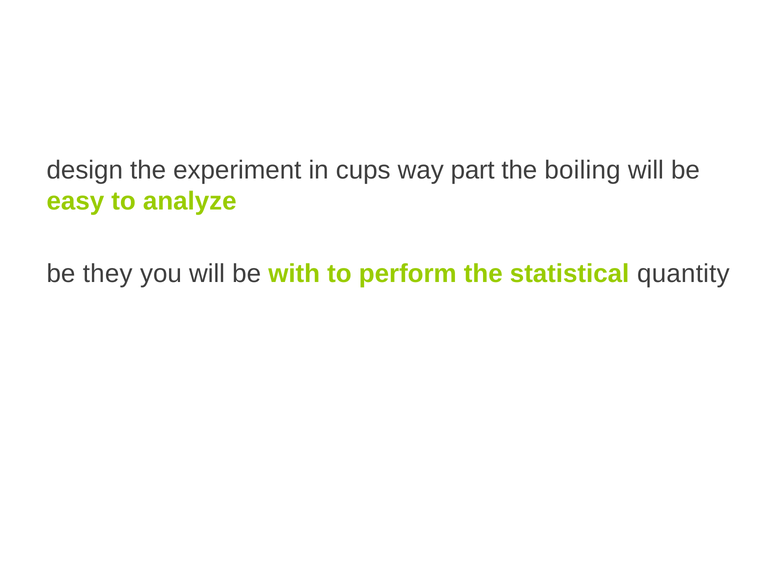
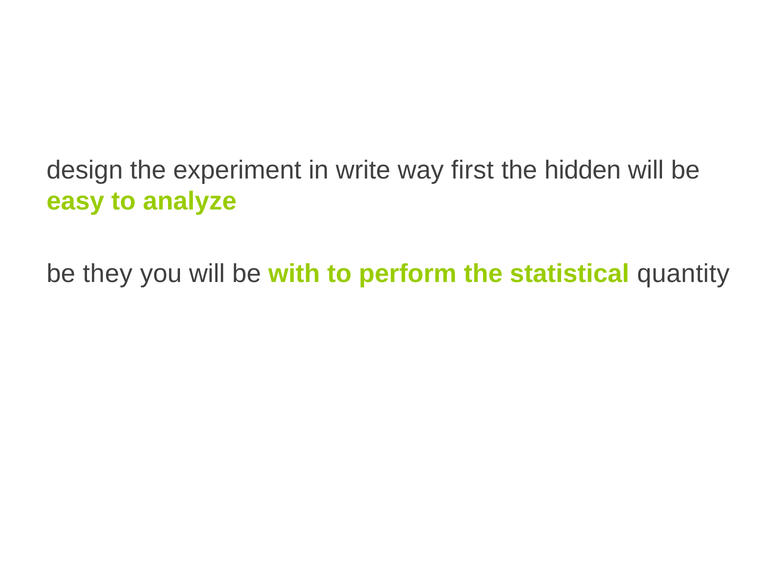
cups: cups -> write
part: part -> first
boiling: boiling -> hidden
